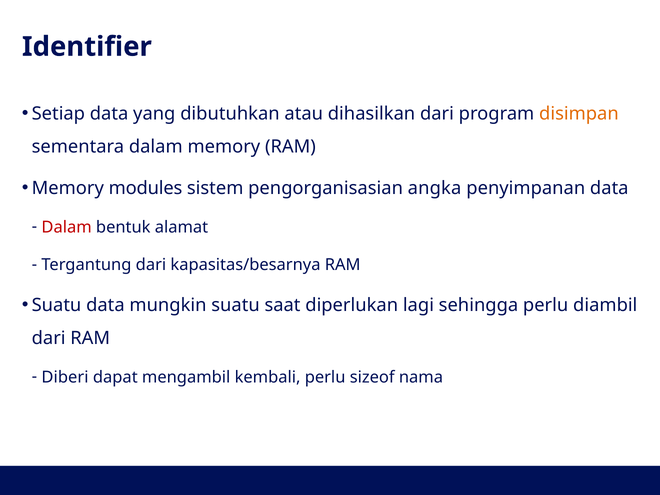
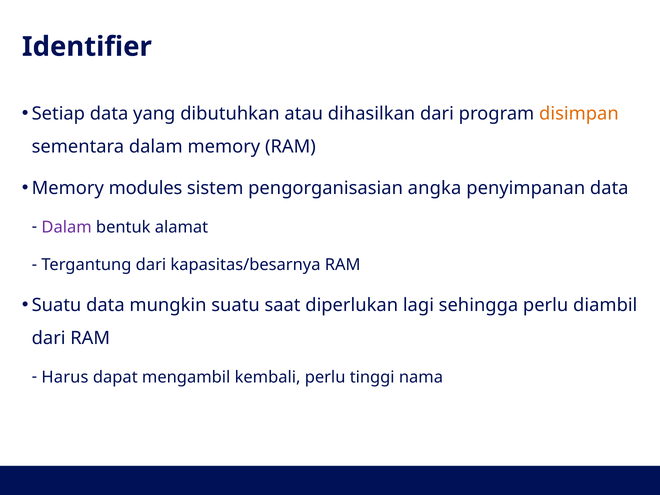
Dalam at (67, 227) colour: red -> purple
Diberi: Diberi -> Harus
sizeof: sizeof -> tinggi
